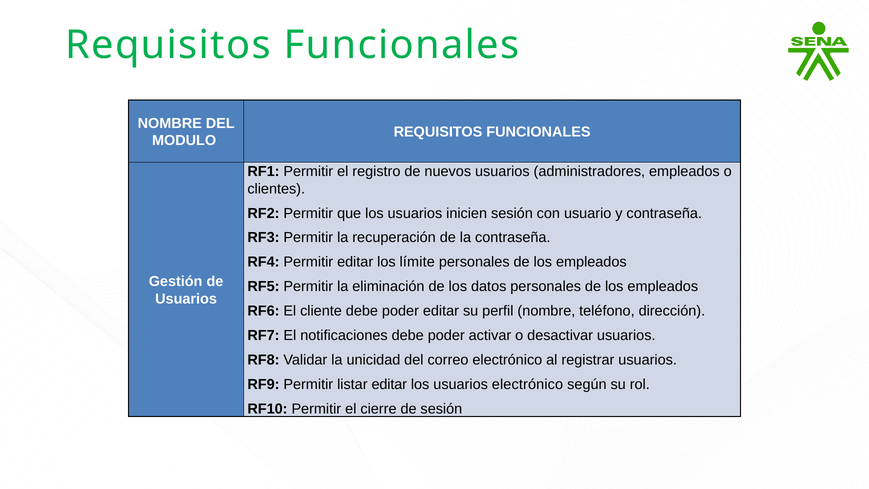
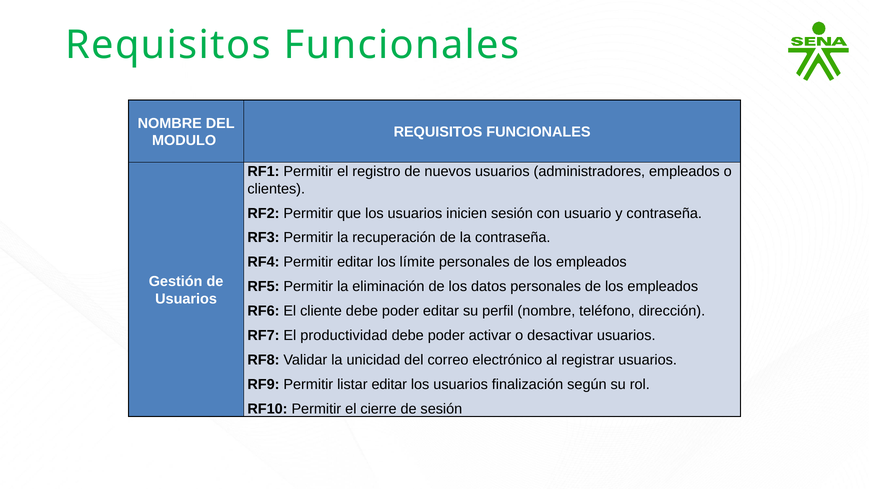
notificaciones: notificaciones -> productividad
usuarios electrónico: electrónico -> finalización
